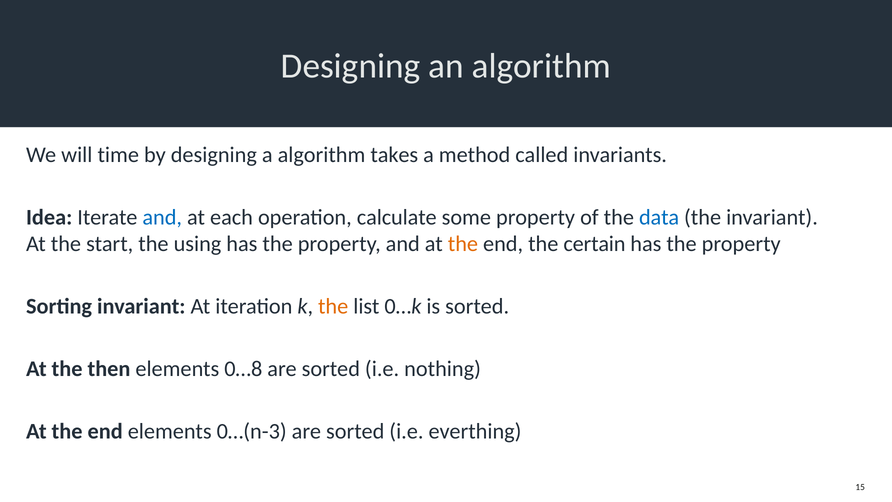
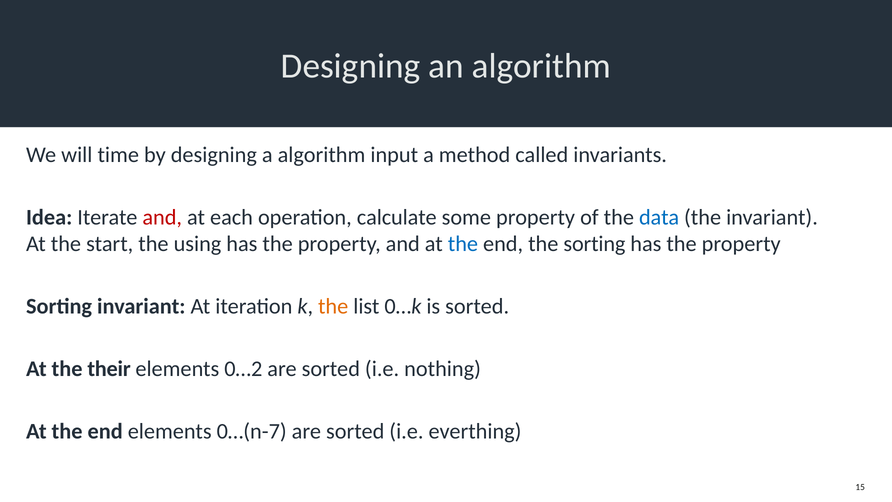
takes: takes -> input
and at (162, 217) colour: blue -> red
the at (463, 244) colour: orange -> blue
the certain: certain -> sorting
then: then -> their
0…8: 0…8 -> 0…2
0…(n-3: 0…(n-3 -> 0…(n-7
